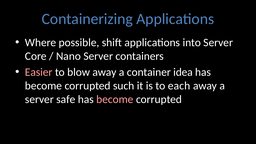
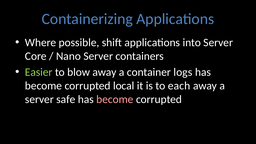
Easier colour: pink -> light green
idea: idea -> logs
such: such -> local
